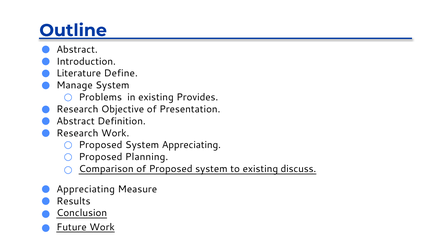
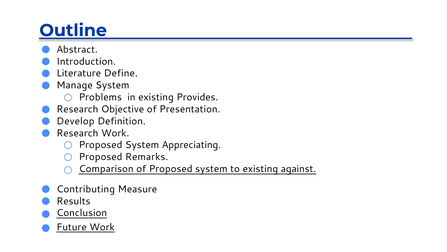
Abstract at (76, 121): Abstract -> Develop
Planning: Planning -> Remarks
discuss: discuss -> against
Appreciating at (86, 189): Appreciating -> Contributing
